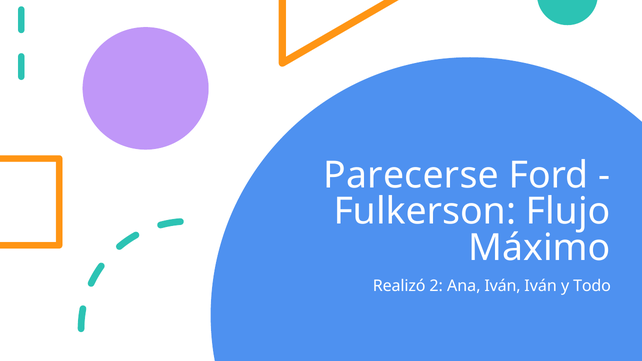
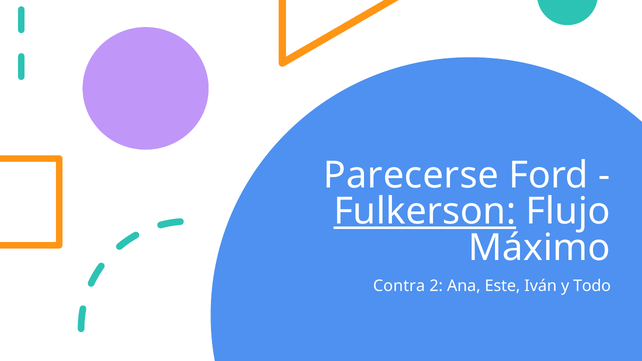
Fulkerson underline: none -> present
Realizó: Realizó -> Contra
Ana Iván: Iván -> Este
